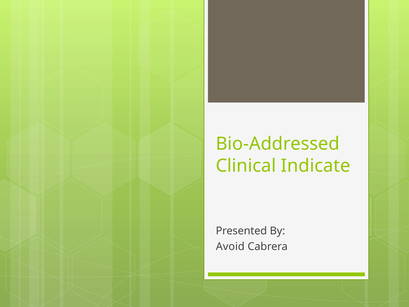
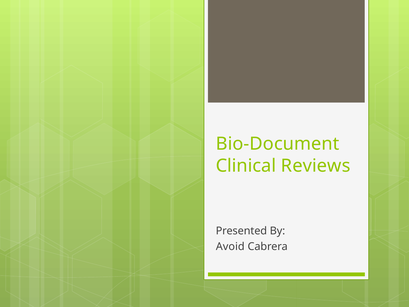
Bio-Addressed: Bio-Addressed -> Bio-Document
Indicate: Indicate -> Reviews
